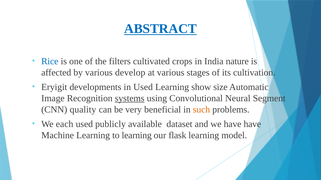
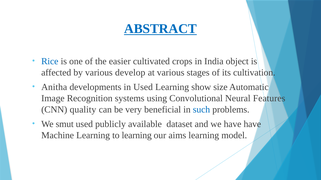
filters: filters -> easier
nature: nature -> object
Eryigit: Eryigit -> Anitha
systems underline: present -> none
Segment: Segment -> Features
such colour: orange -> blue
each: each -> smut
flask: flask -> aims
